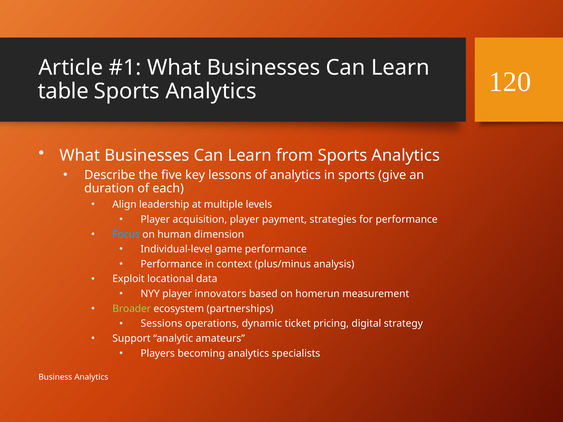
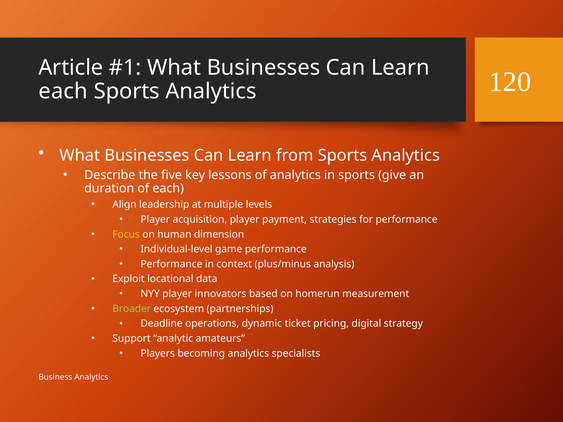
table at (63, 91): table -> each
Focus colour: light blue -> yellow
Sessions: Sessions -> Deadline
